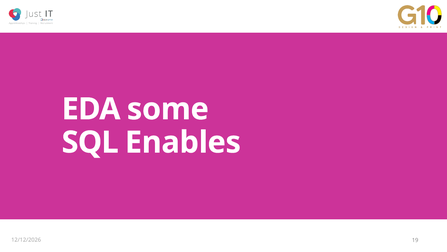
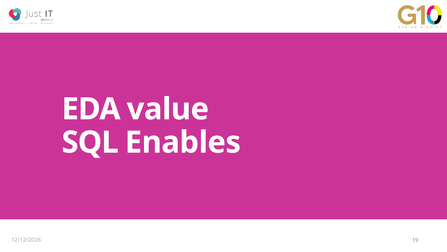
some: some -> value
